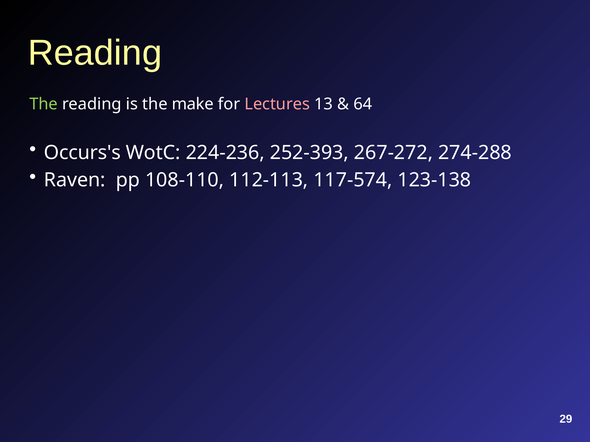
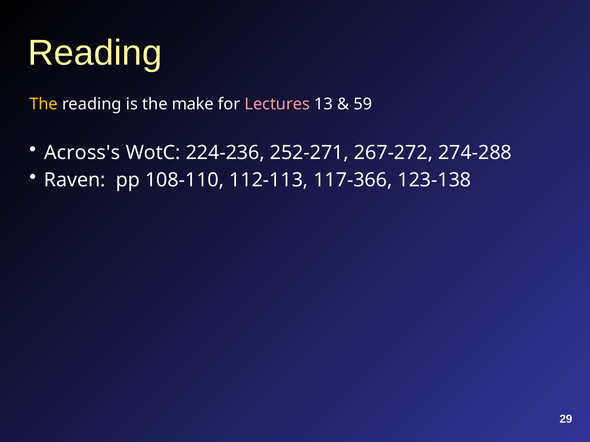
The at (44, 104) colour: light green -> yellow
64: 64 -> 59
Occurs's: Occurs's -> Across's
252-393: 252-393 -> 252-271
117-574: 117-574 -> 117-366
